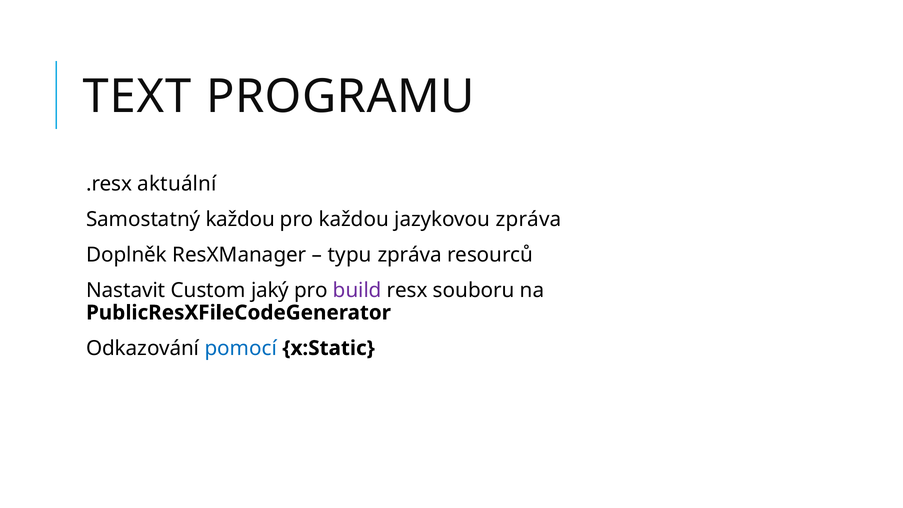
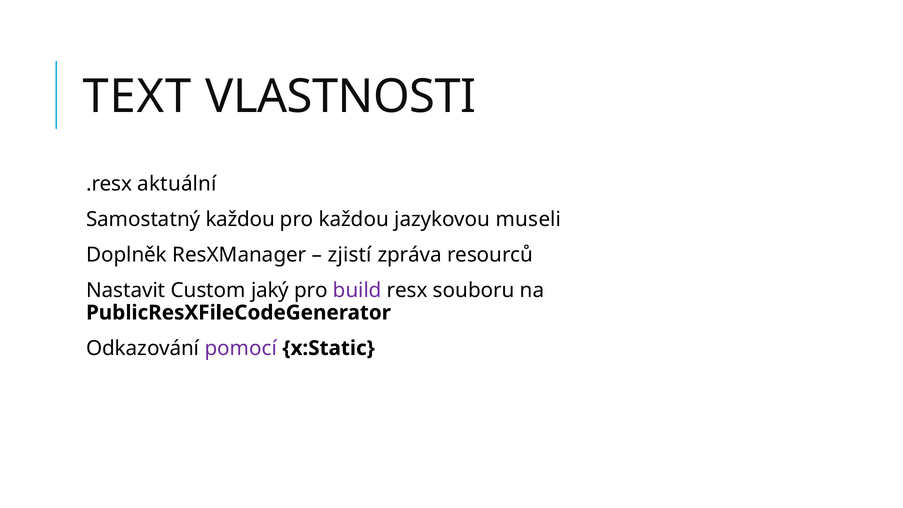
PROGRAMU: PROGRAMU -> VLASTNOSTI
jazykovou zpráva: zpráva -> museli
typu: typu -> zjistí
pomocí colour: blue -> purple
